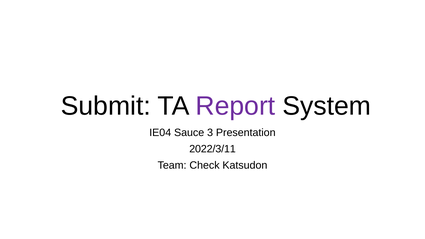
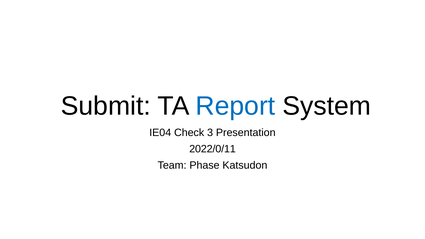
Report colour: purple -> blue
Sauce: Sauce -> Check
2022/3/11: 2022/3/11 -> 2022/0/11
Check: Check -> Phase
